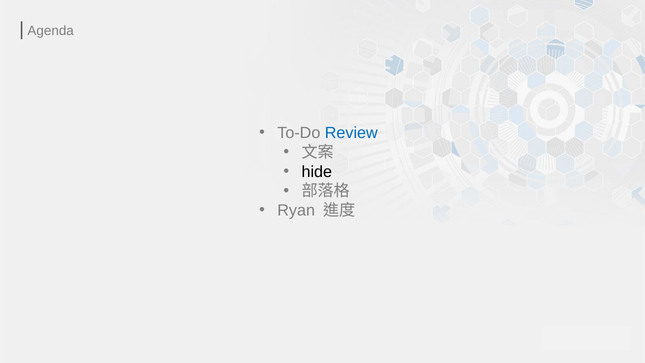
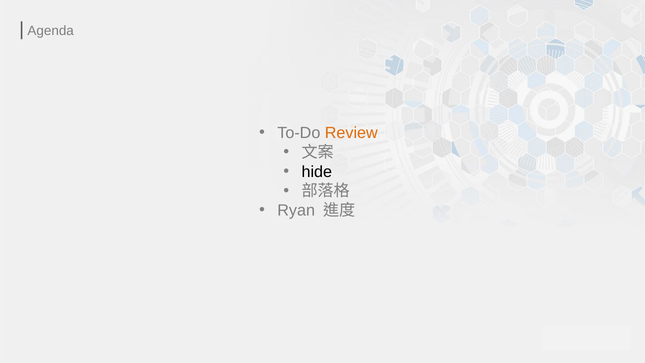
Review colour: blue -> orange
